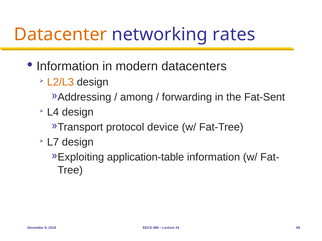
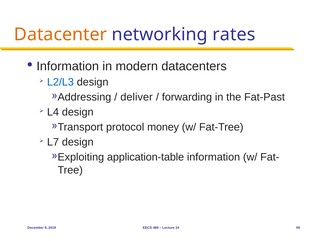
L2/L3 colour: orange -> blue
among: among -> deliver
Fat-Sent: Fat-Sent -> Fat-Past
device: device -> money
